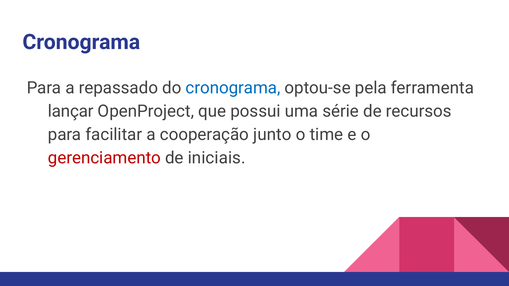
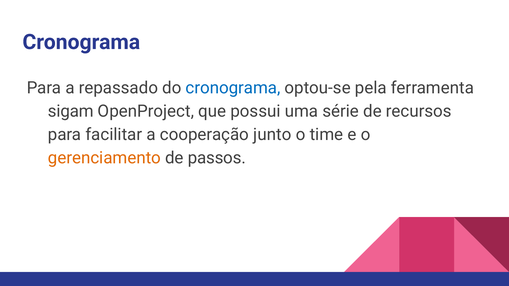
lançar: lançar -> sigam
gerenciamento colour: red -> orange
iniciais: iniciais -> passos
